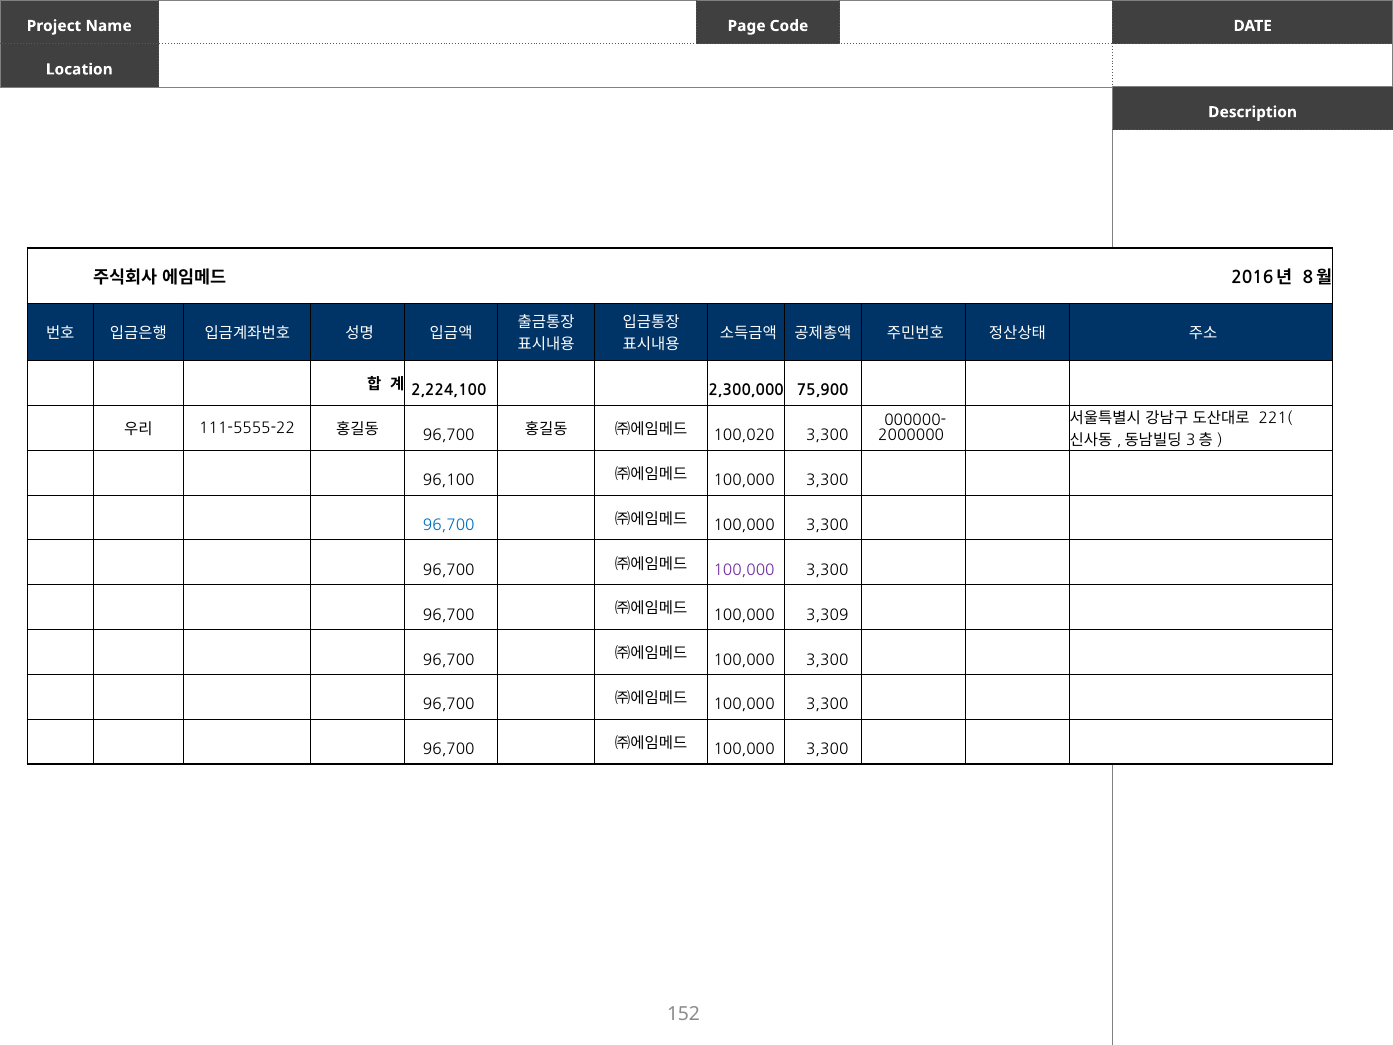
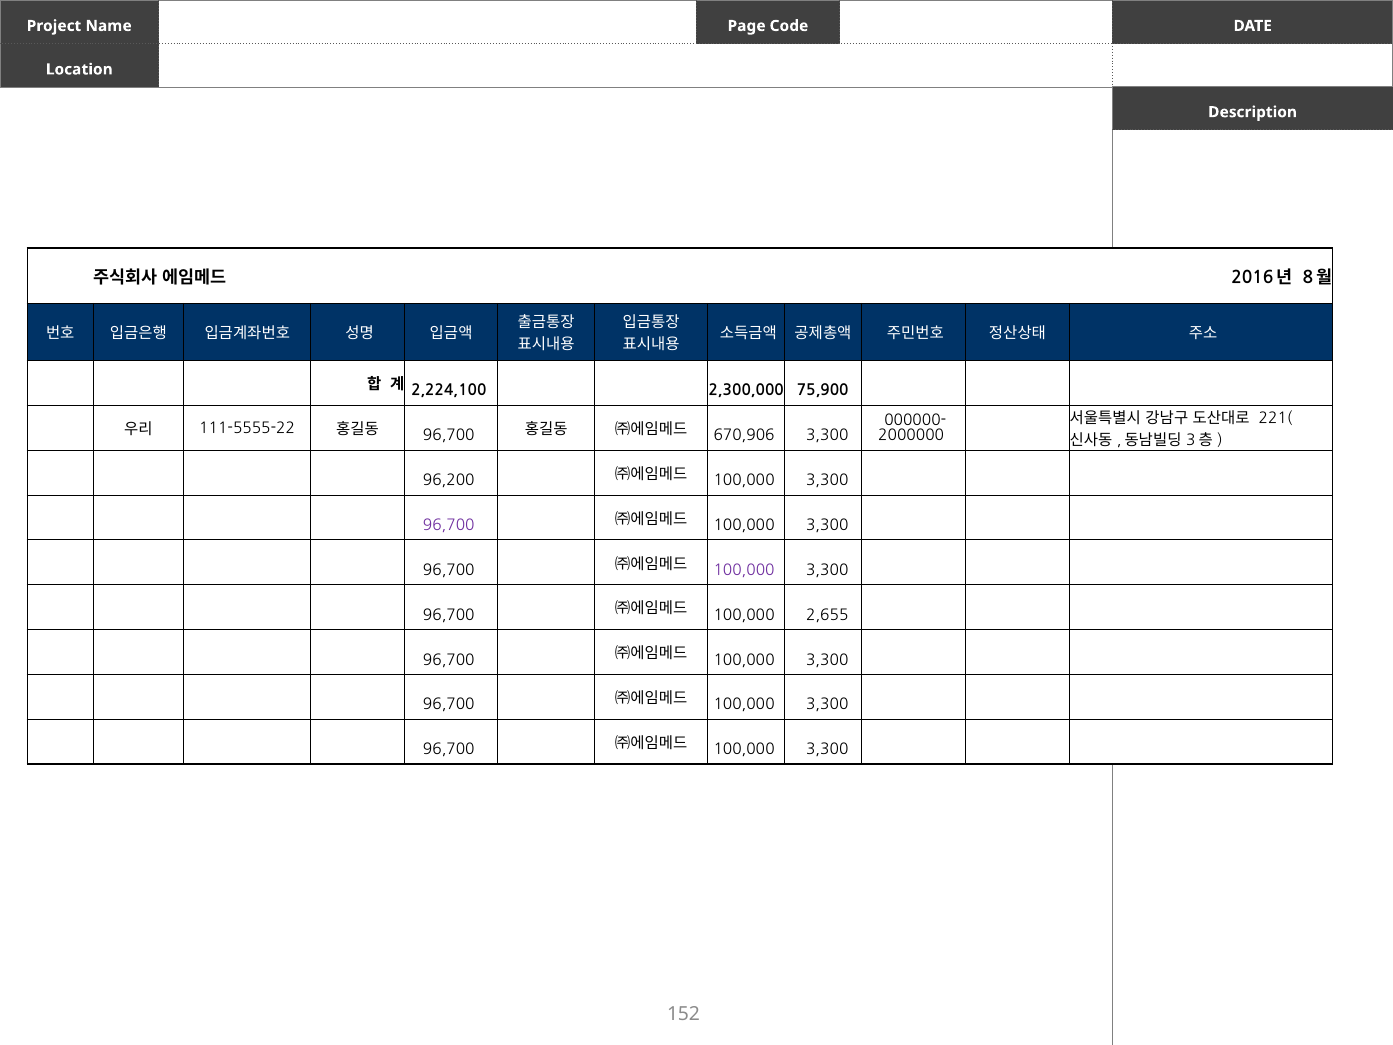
100,020: 100,020 -> 670,906
96,100: 96,100 -> 96,200
96,700 at (449, 525) colour: blue -> purple
3,309: 3,309 -> 2,655
